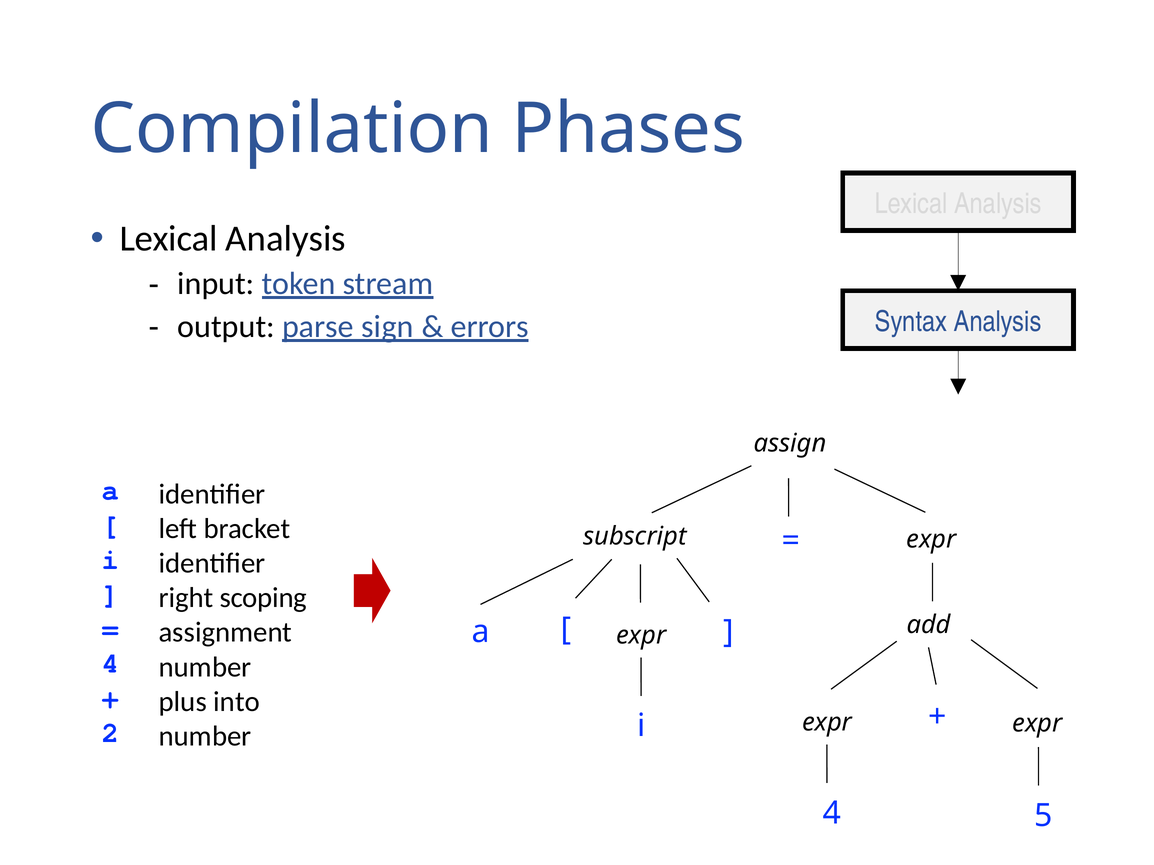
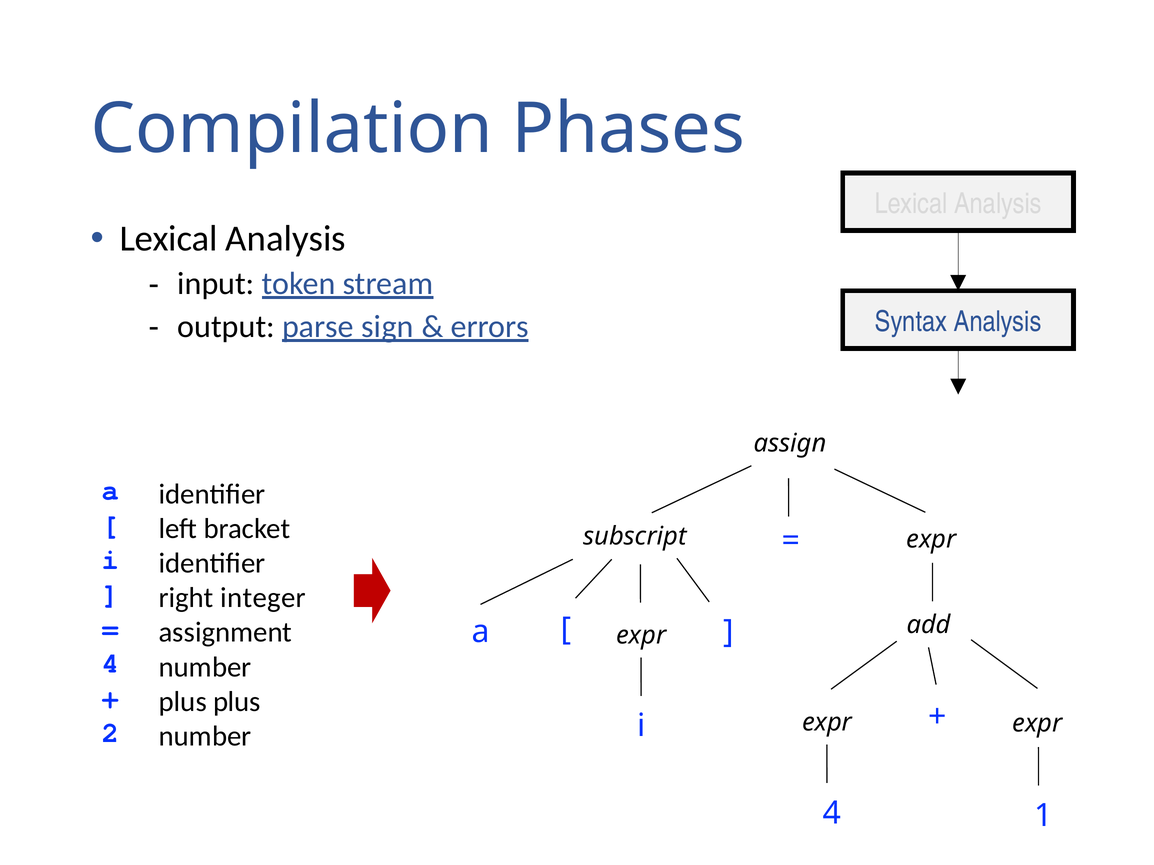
scoping: scoping -> integer
plus into: into -> plus
5: 5 -> 1
